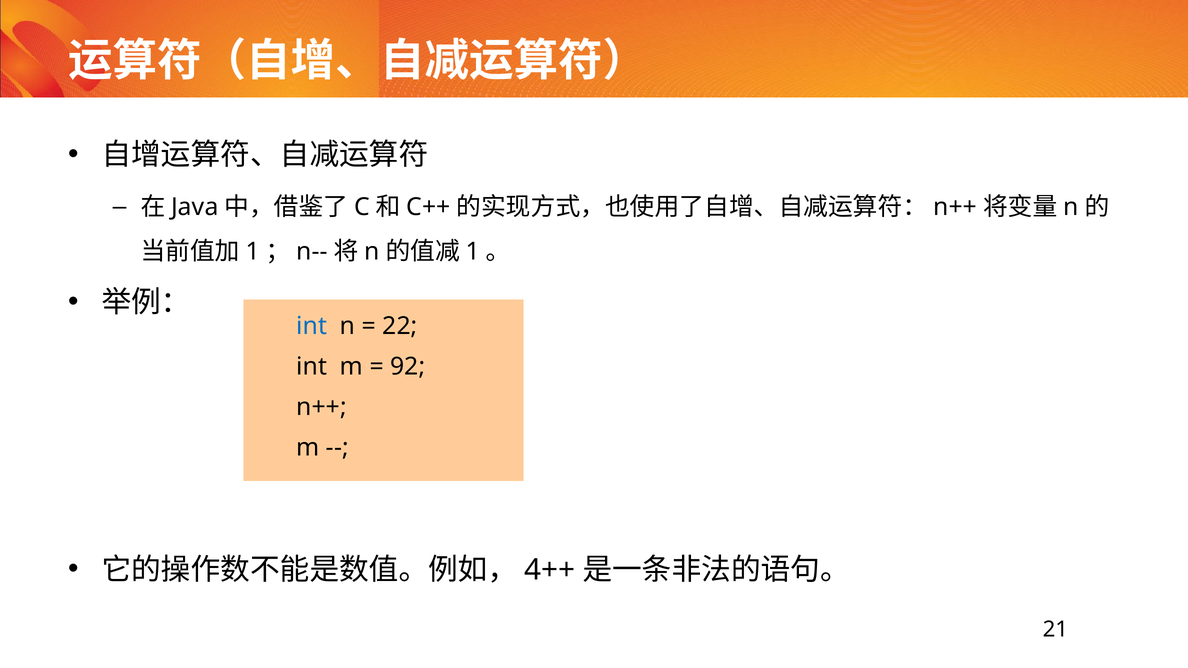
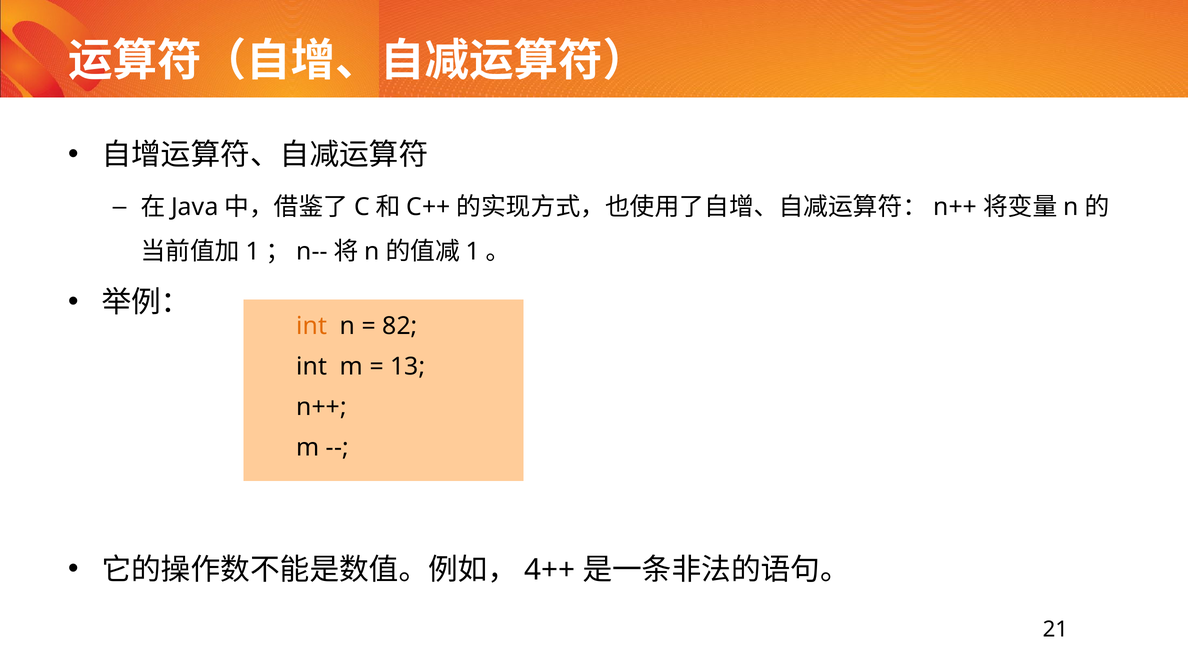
int at (312, 326) colour: blue -> orange
22: 22 -> 82
92: 92 -> 13
